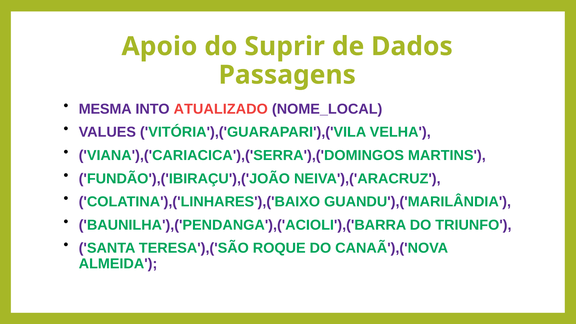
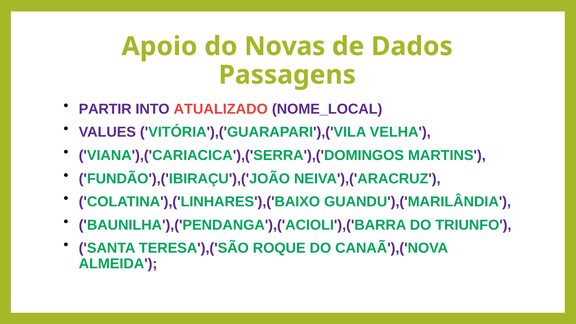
Suprir: Suprir -> Novas
MESMA: MESMA -> PARTIR
